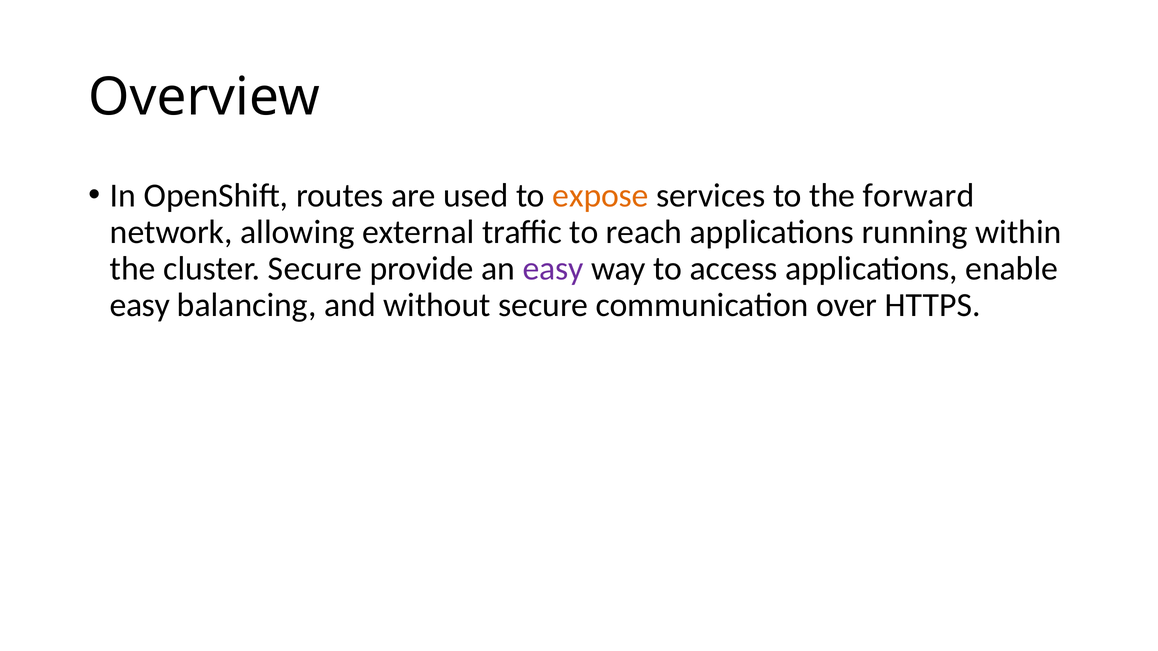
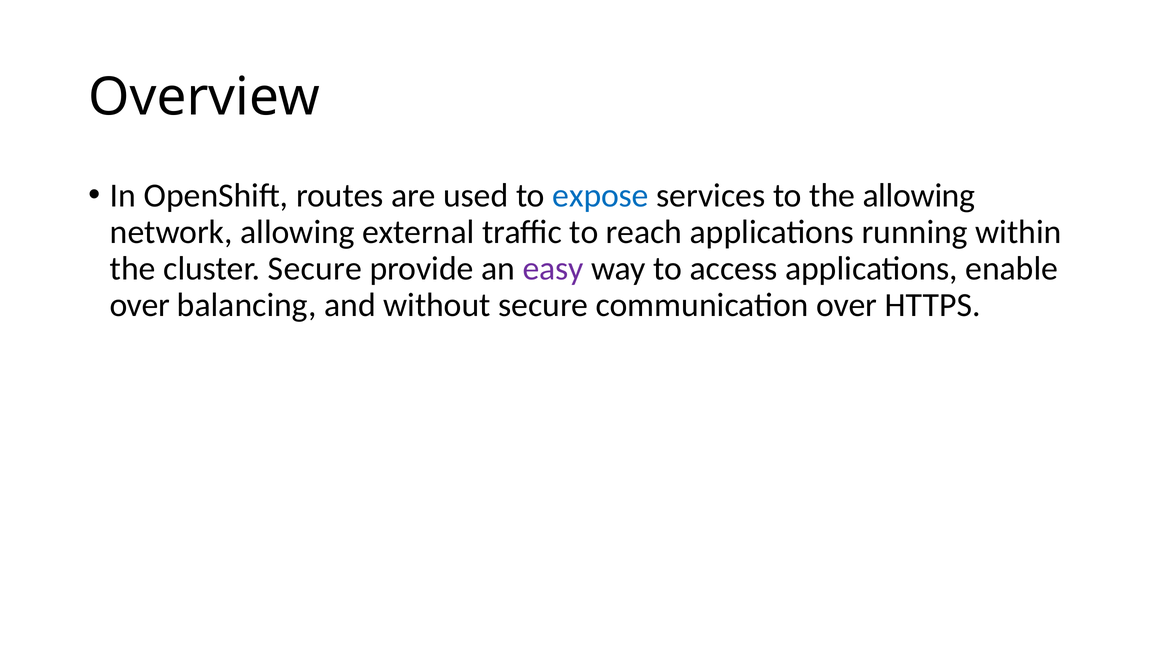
expose colour: orange -> blue
the forward: forward -> allowing
easy at (140, 305): easy -> over
